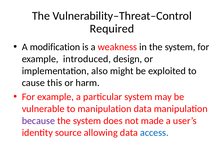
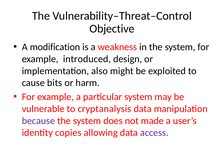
Required: Required -> Objective
this: this -> bits
to manipulation: manipulation -> cryptanalysis
source: source -> copies
access colour: blue -> purple
